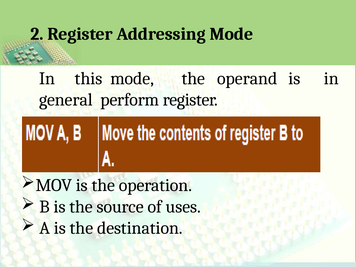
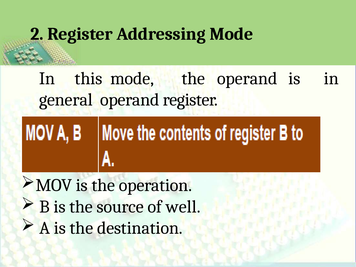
general perform: perform -> operand
uses: uses -> well
